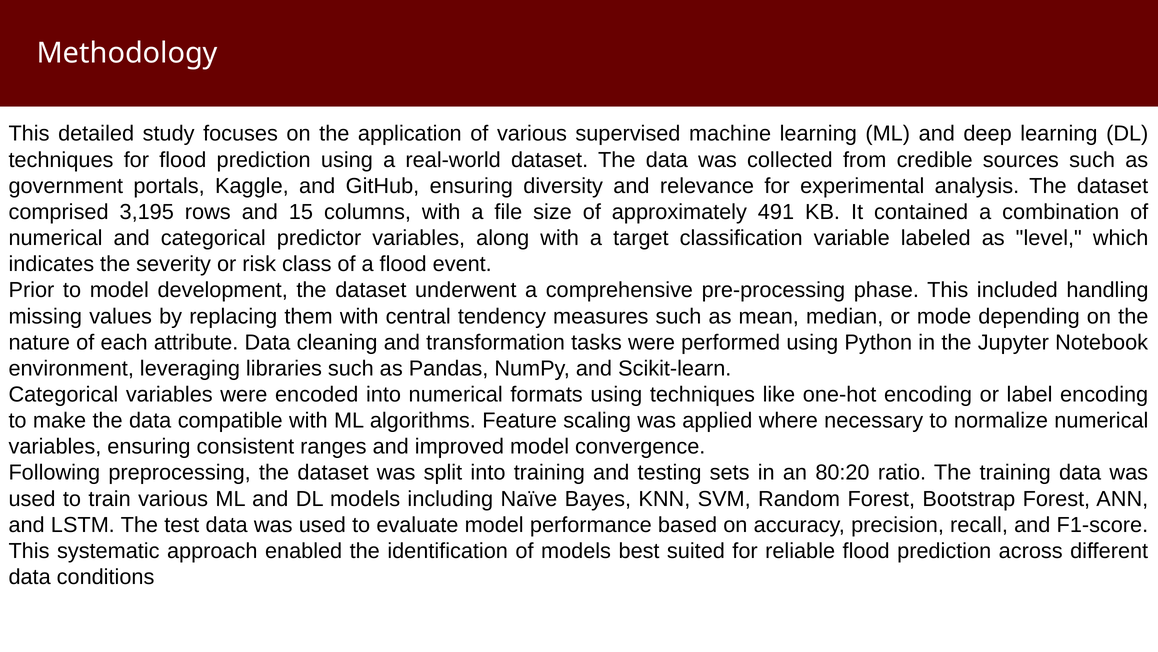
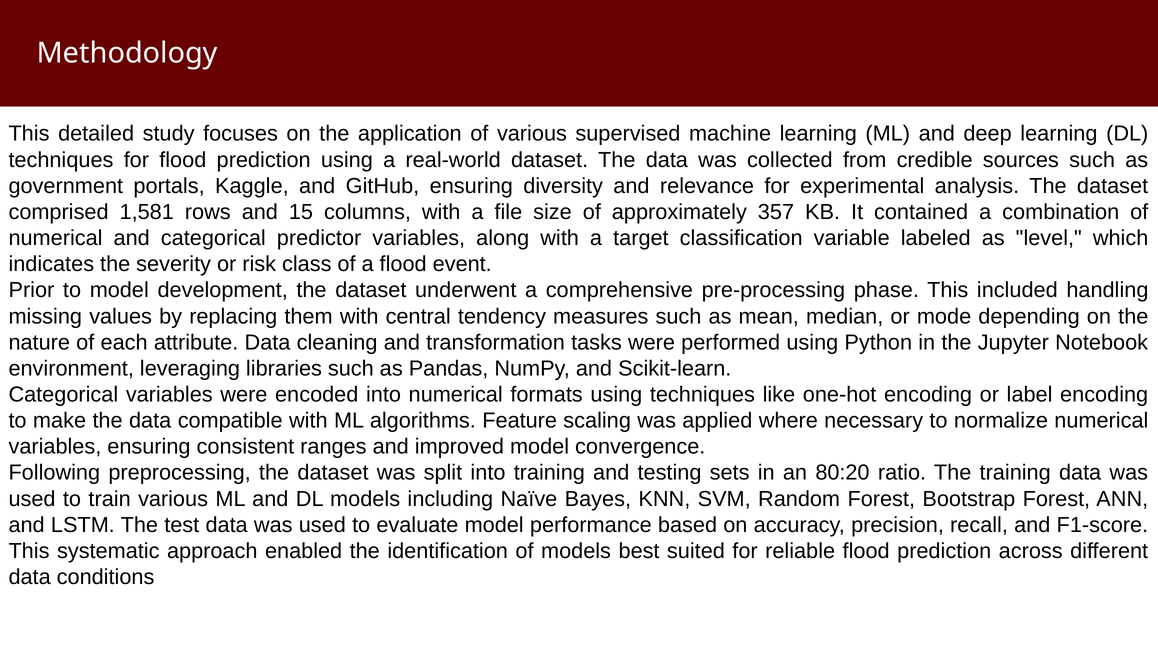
3,195: 3,195 -> 1,581
491: 491 -> 357
